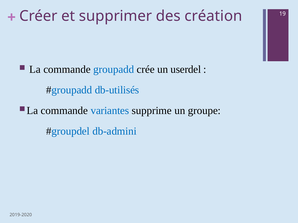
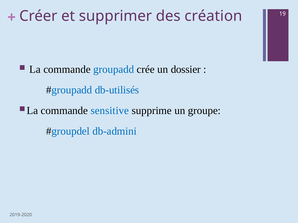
userdel: userdel -> dossier
variantes: variantes -> sensitive
